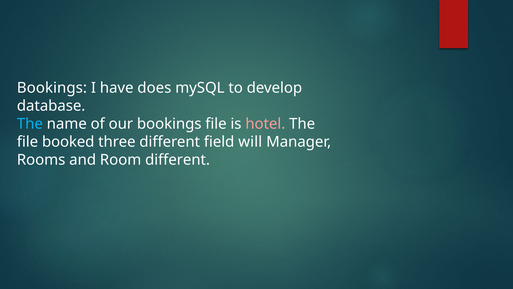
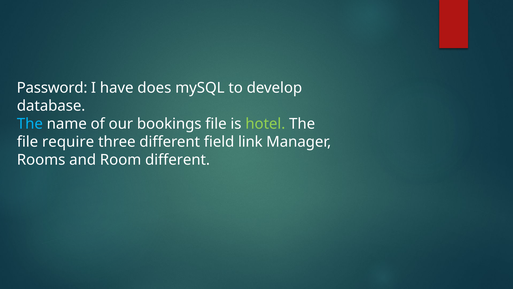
Bookings at (52, 88): Bookings -> Password
hotel colour: pink -> light green
booked: booked -> require
will: will -> link
